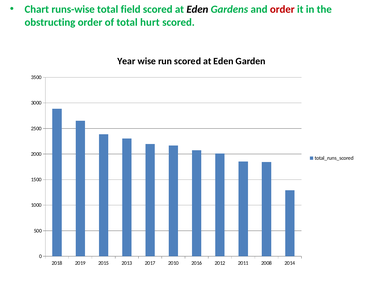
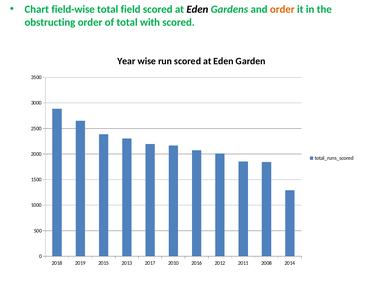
runs-wise: runs-wise -> field-wise
order at (282, 9) colour: red -> orange
hurt: hurt -> with
